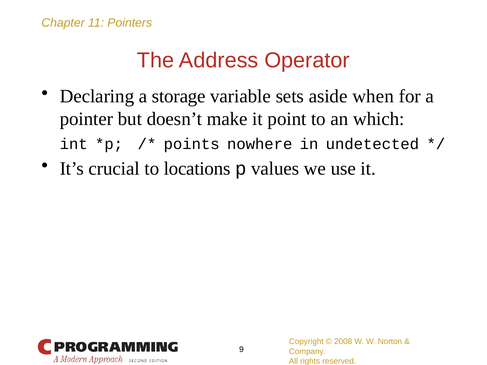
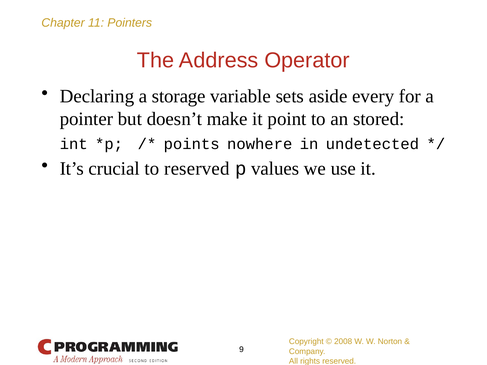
when: when -> every
which: which -> stored
to locations: locations -> reserved
